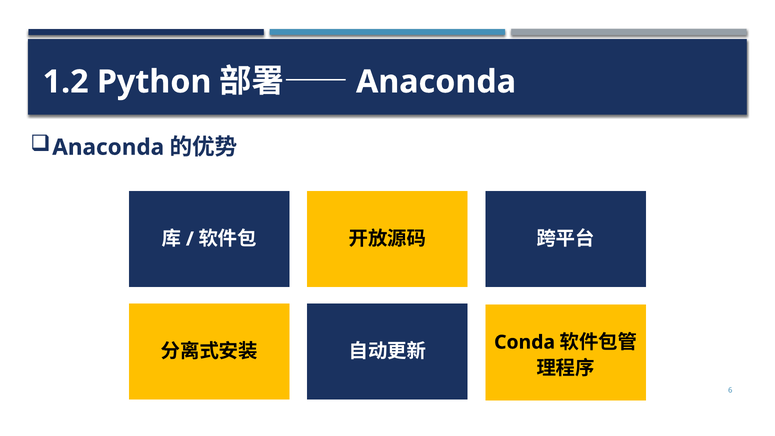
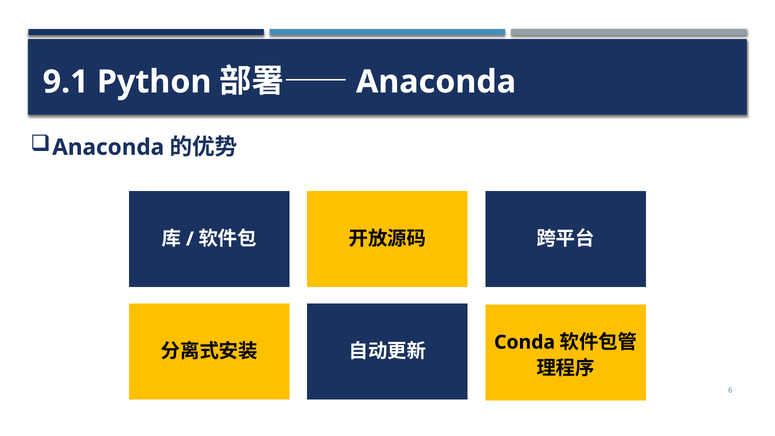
1.2: 1.2 -> 9.1
